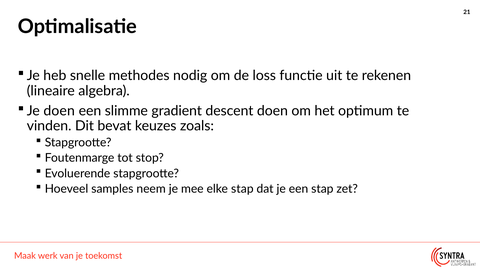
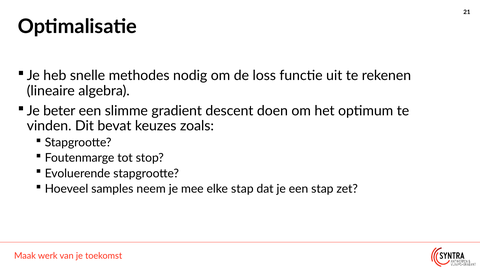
Je doen: doen -> beter
